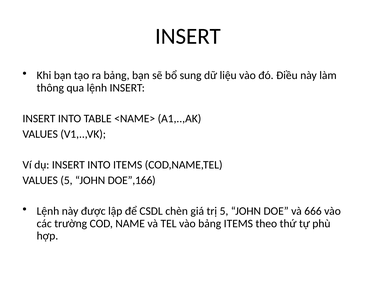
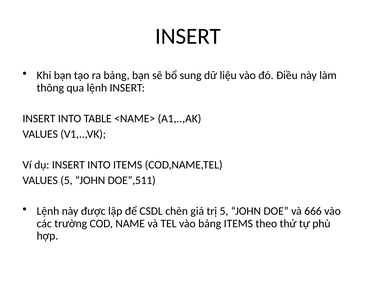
DOE”,166: DOE”,166 -> DOE”,511
